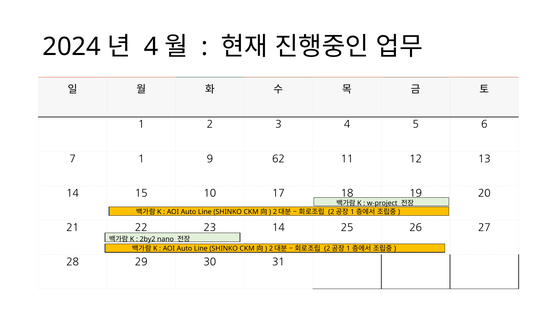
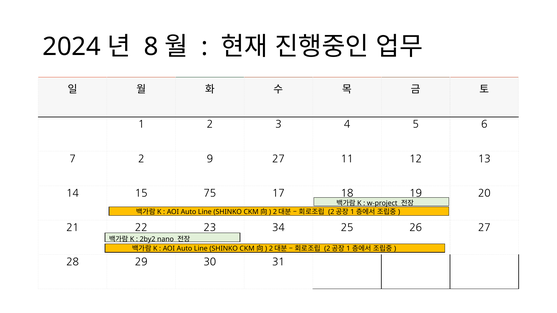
4 at (151, 47): 4 -> 8
7 1: 1 -> 2
9 62: 62 -> 27
10: 10 -> 75
23 14: 14 -> 34
